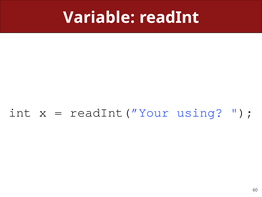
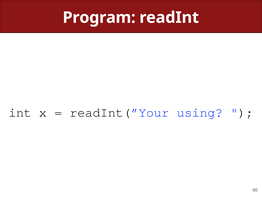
Variable: Variable -> Program
